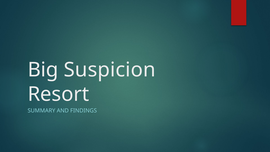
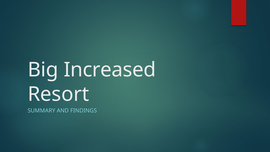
Suspicion: Suspicion -> Increased
